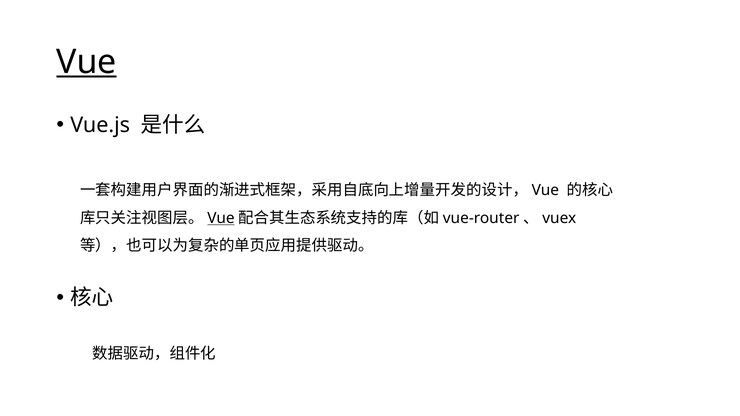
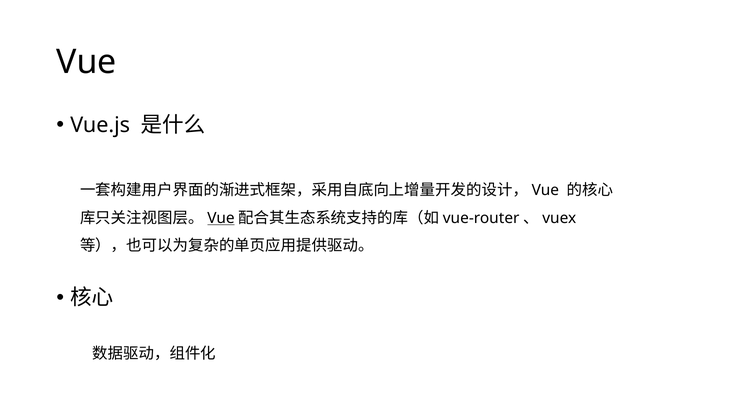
Vue at (87, 62) underline: present -> none
